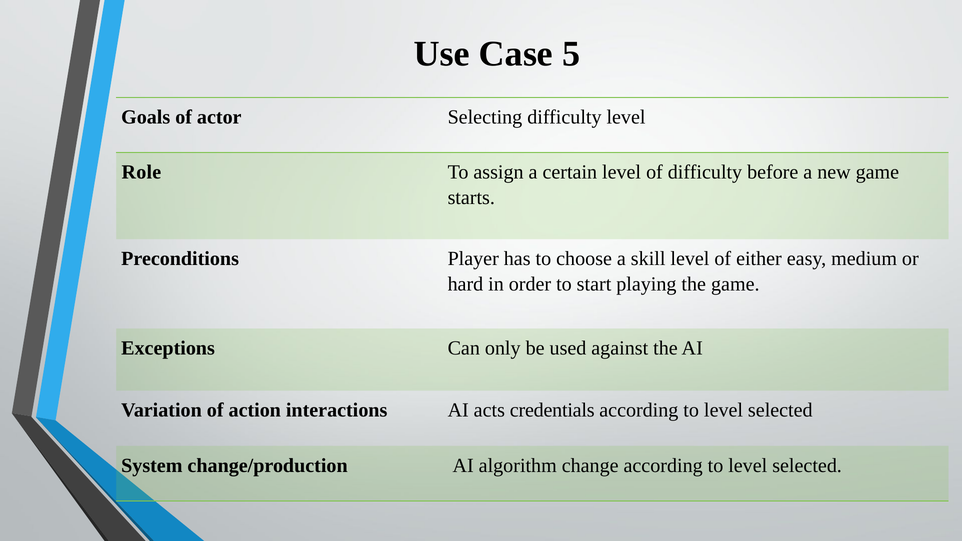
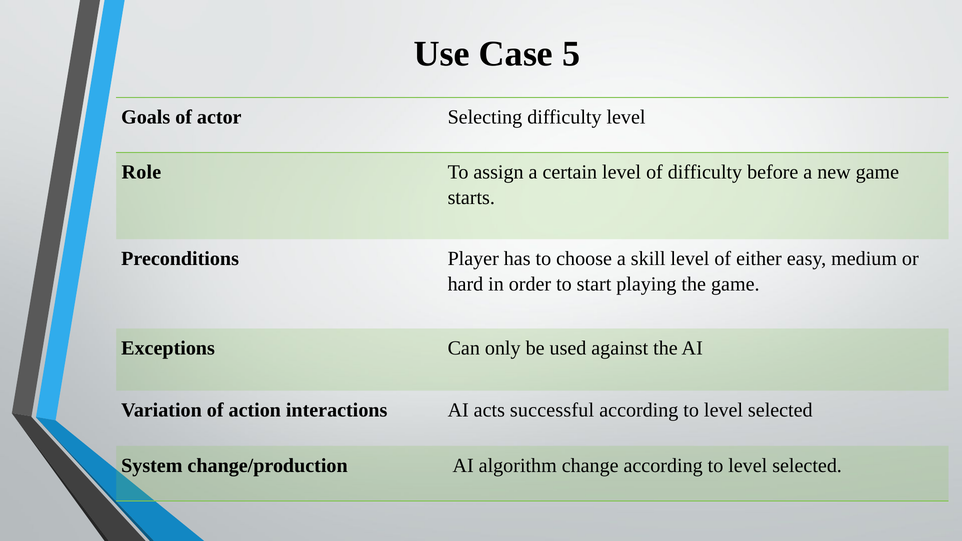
credentials: credentials -> successful
